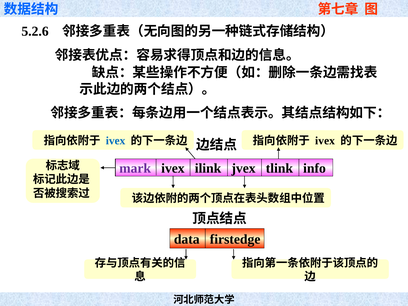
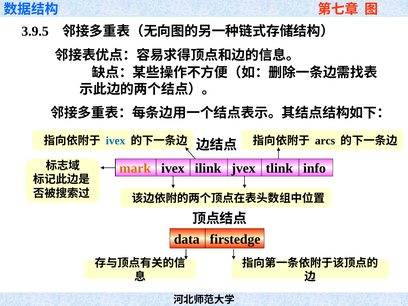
5.2.6: 5.2.6 -> 3.9.5
ivex at (325, 141): ivex -> arcs
mark colour: purple -> orange
